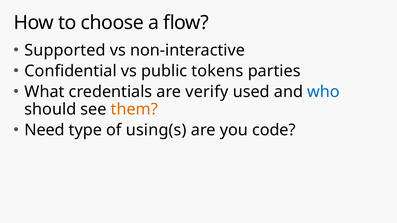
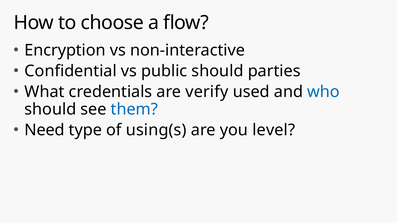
Supported: Supported -> Encryption
public tokens: tokens -> should
them colour: orange -> blue
code: code -> level
